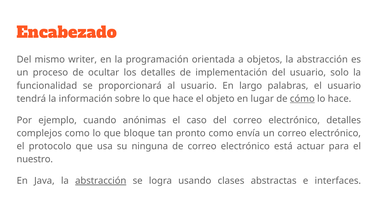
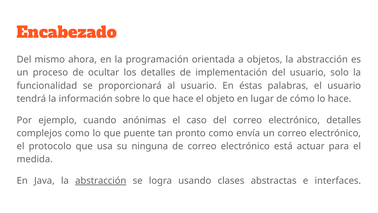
writer: writer -> ahora
largo: largo -> éstas
cómo underline: present -> none
bloque: bloque -> puente
nuestro: nuestro -> medida
